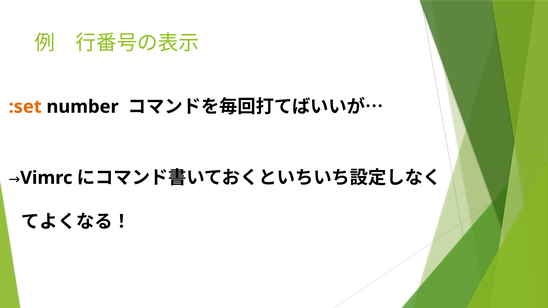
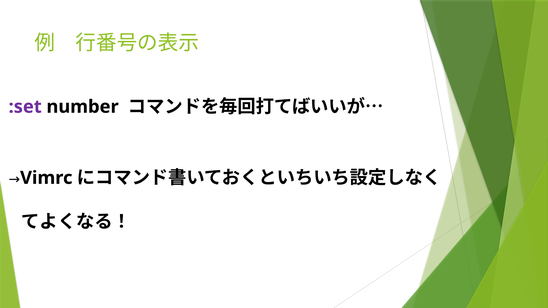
:set colour: orange -> purple
